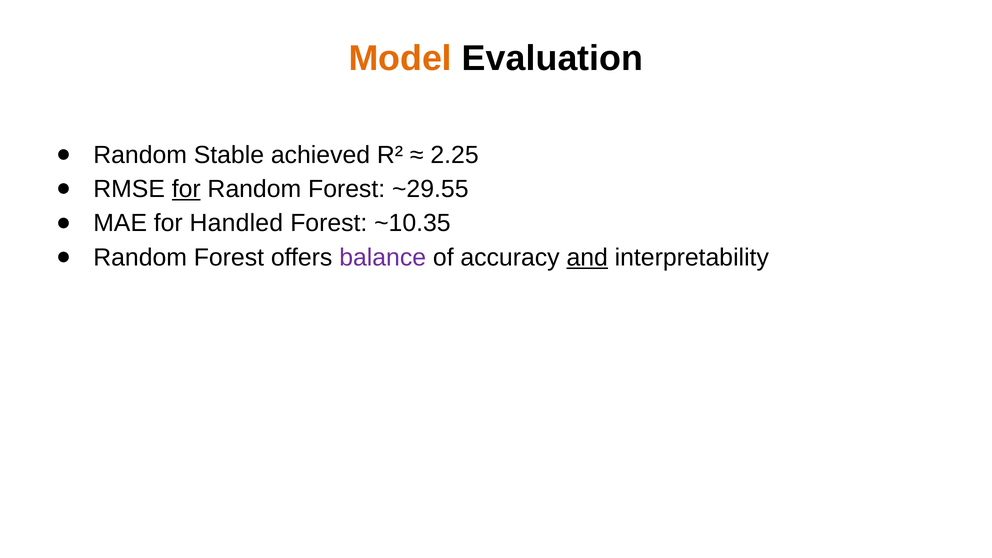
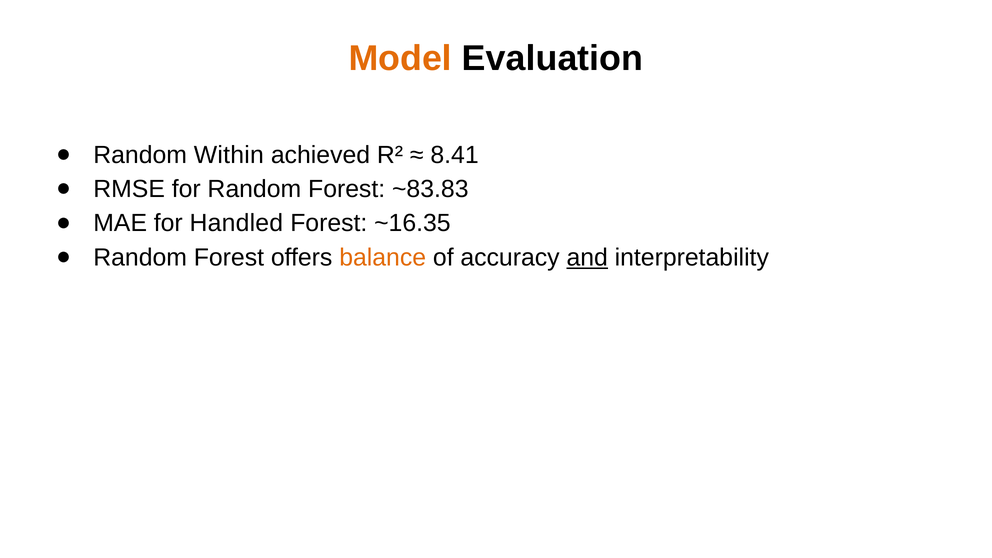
Stable: Stable -> Within
2.25: 2.25 -> 8.41
for at (186, 189) underline: present -> none
~29.55: ~29.55 -> ~83.83
~10.35: ~10.35 -> ~16.35
balance colour: purple -> orange
